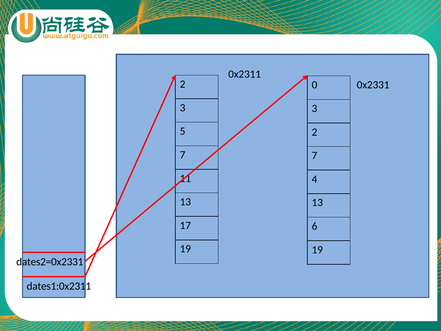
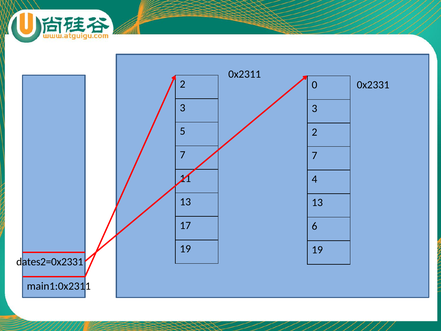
dates1:0x2311: dates1:0x2311 -> main1:0x2311
